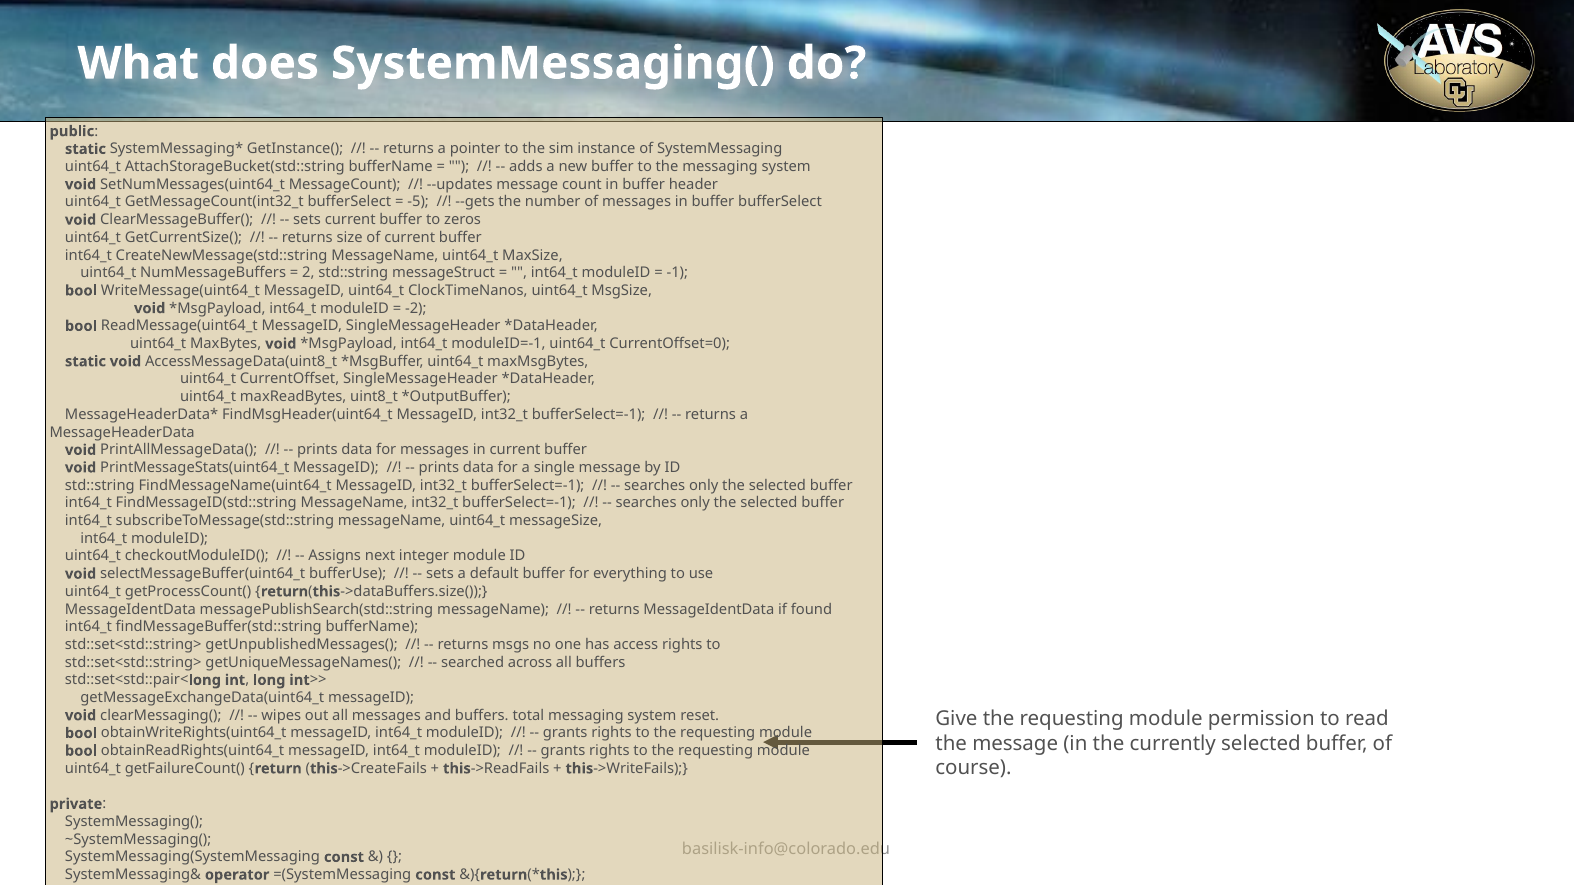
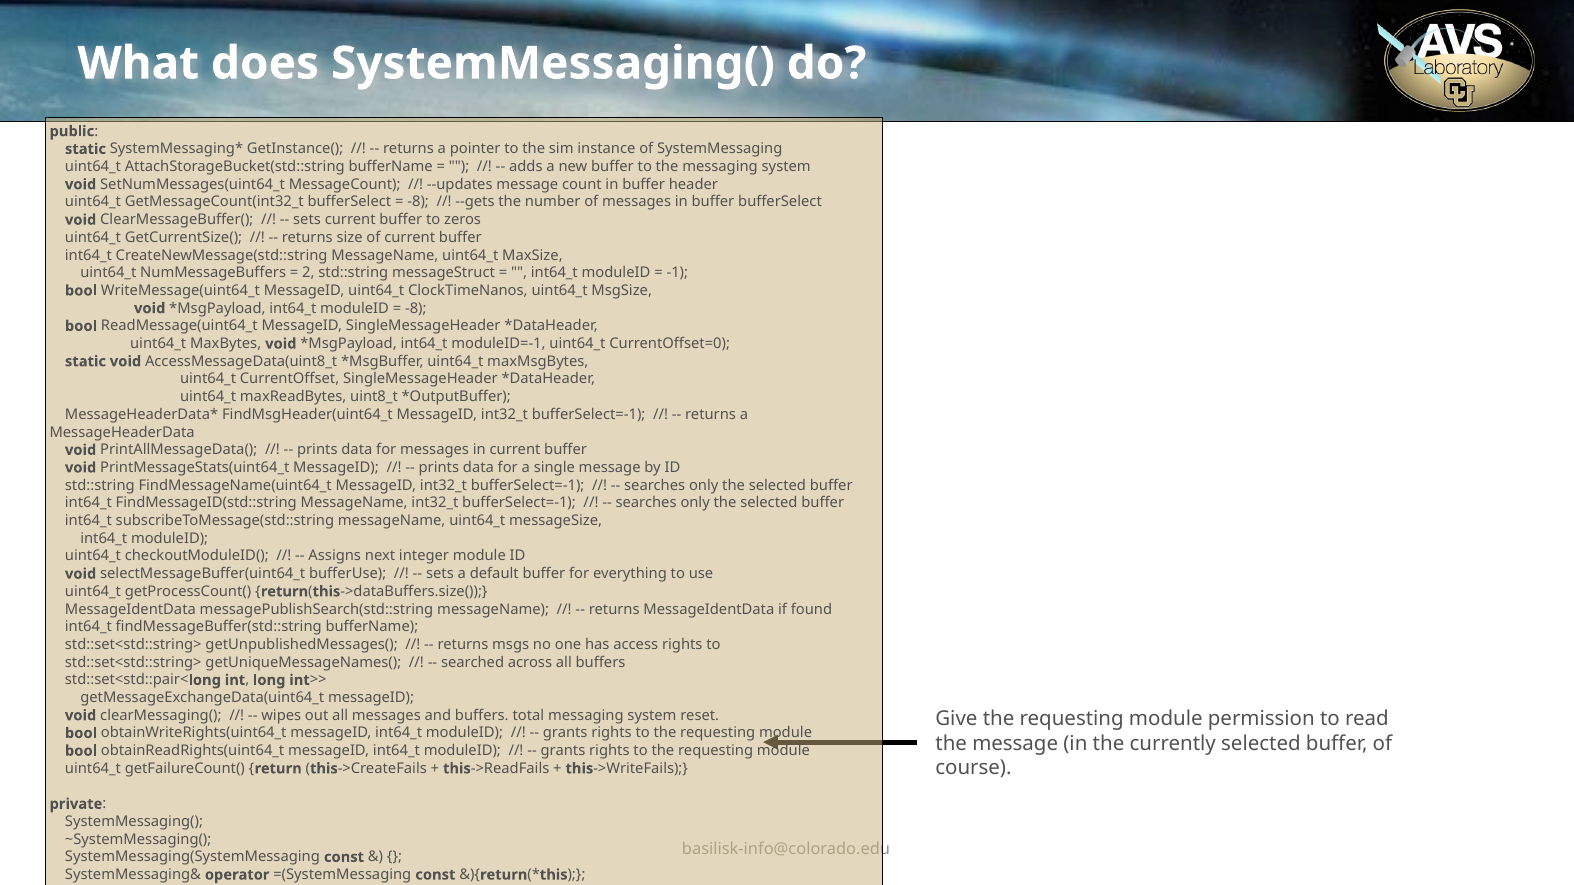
-5 at (418, 202): -5 -> -8
-2 at (416, 308): -2 -> -8
